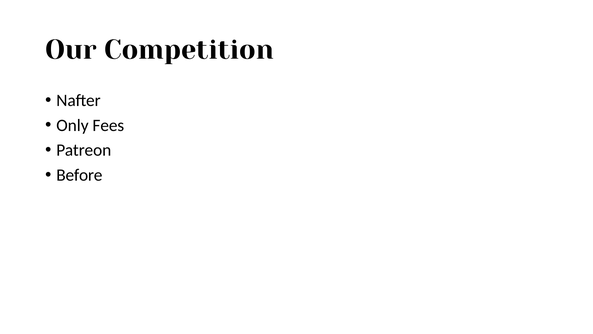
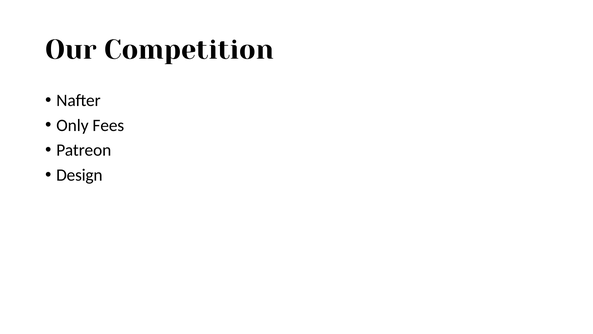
Before: Before -> Design
